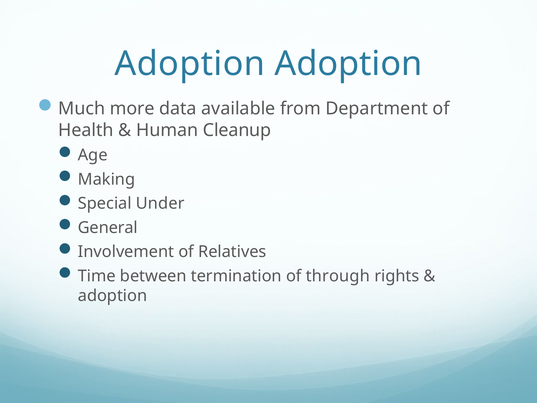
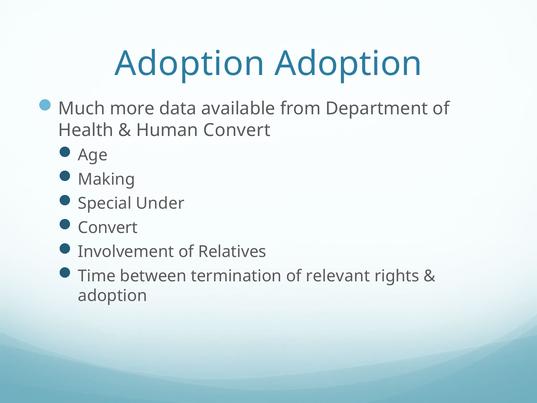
Human Cleanup: Cleanup -> Convert
General at (108, 228): General -> Convert
through: through -> relevant
